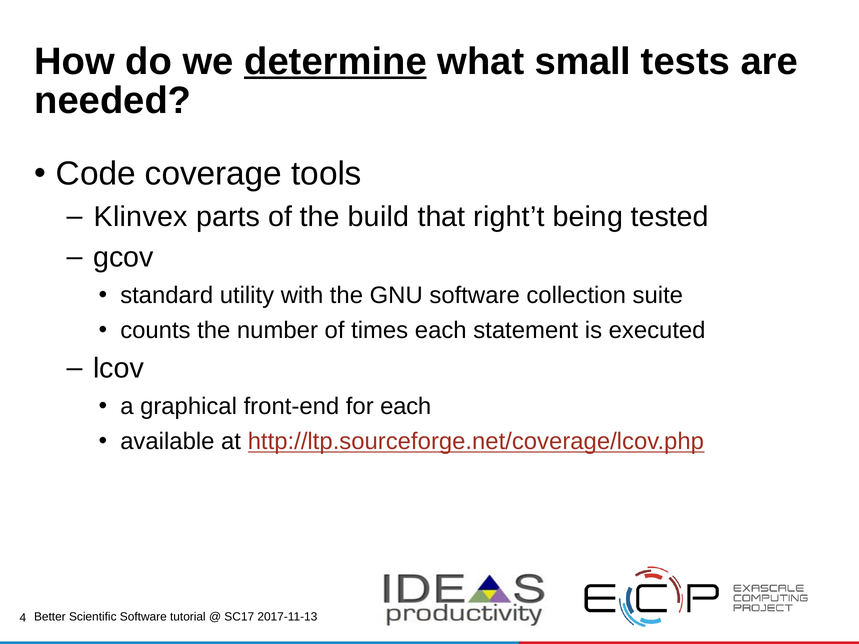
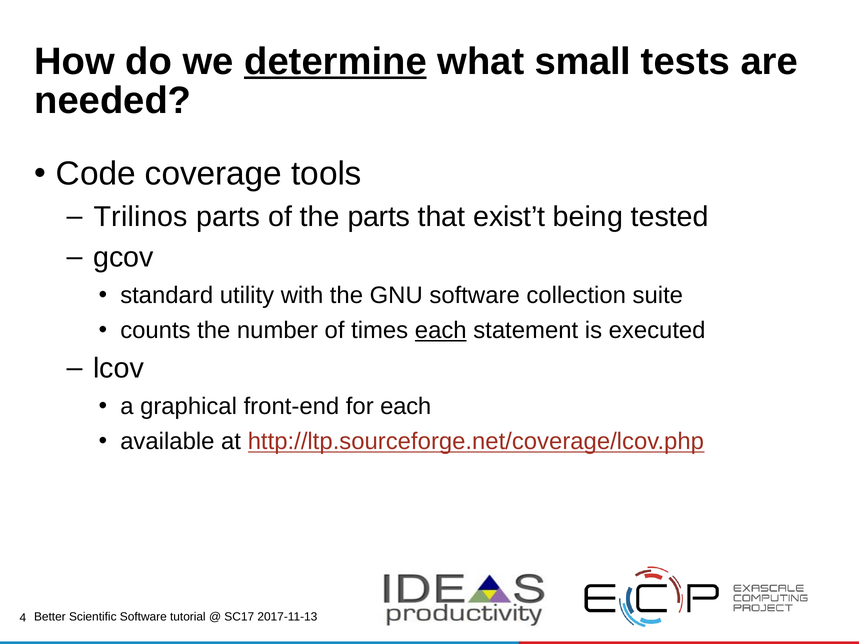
Klinvex: Klinvex -> Trilinos
the build: build -> parts
right’t: right’t -> exist’t
each at (441, 331) underline: none -> present
